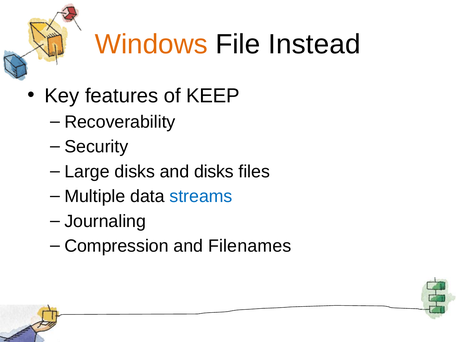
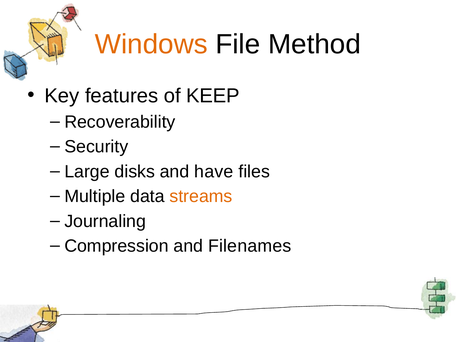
Instead: Instead -> Method
and disks: disks -> have
streams colour: blue -> orange
